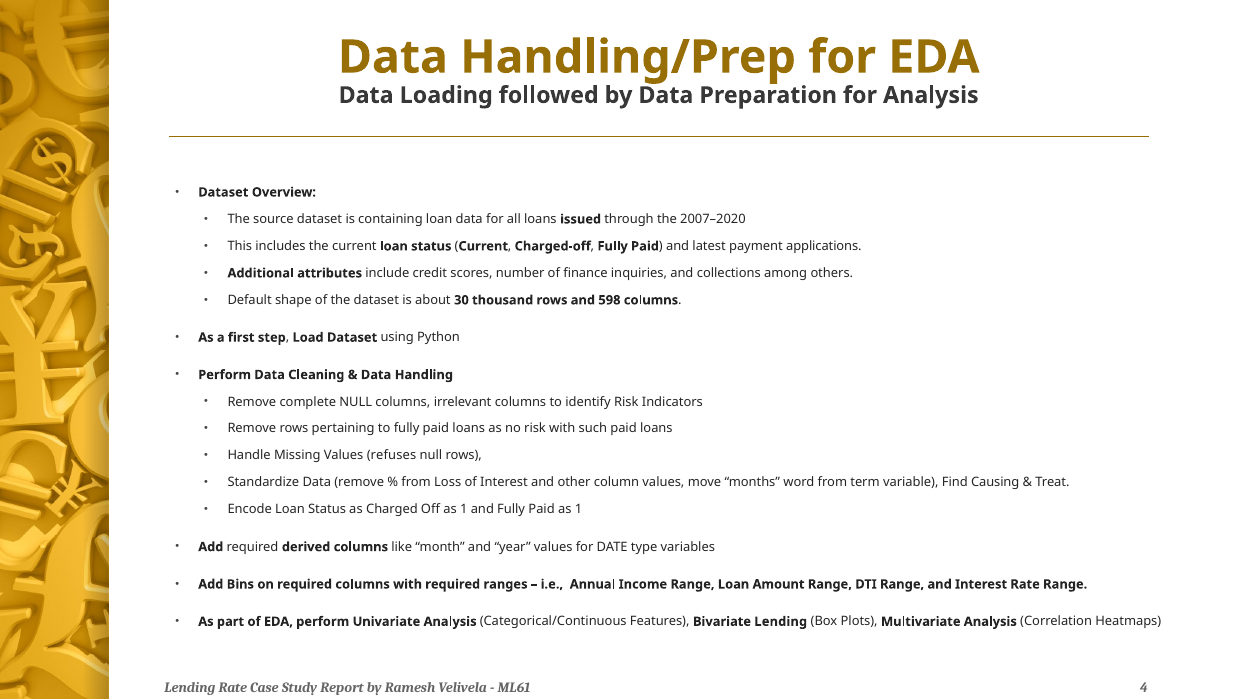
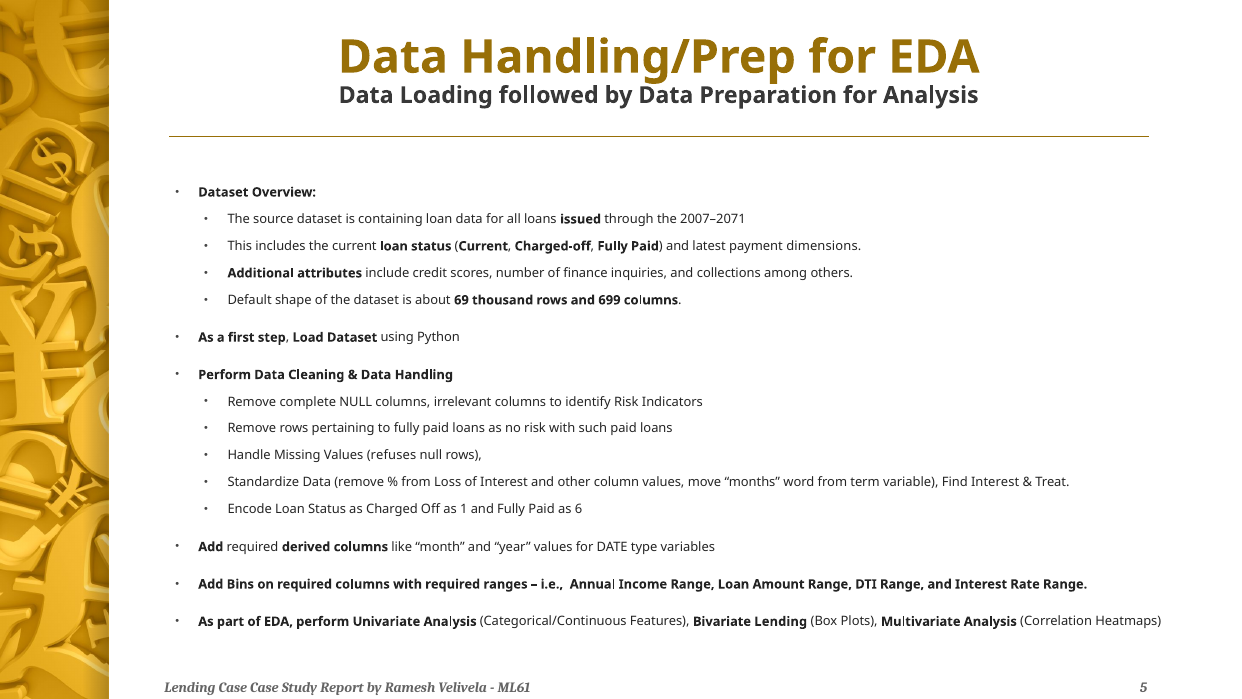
2007–2020: 2007–2020 -> 2007–2071
applications: applications -> dimensions
30: 30 -> 69
598: 598 -> 699
Find Causing: Causing -> Interest
Paid as 1: 1 -> 6
Lending Rate: Rate -> Case
4: 4 -> 5
